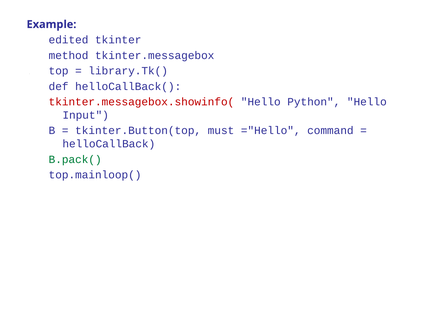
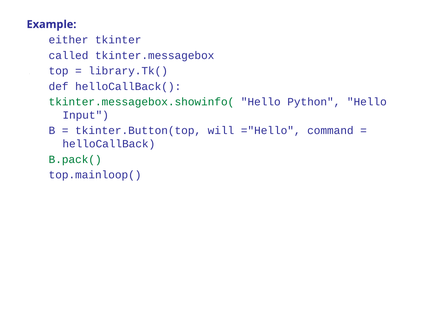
edited: edited -> either
method: method -> called
tkinter.messagebox.showinfo( colour: red -> green
must: must -> will
